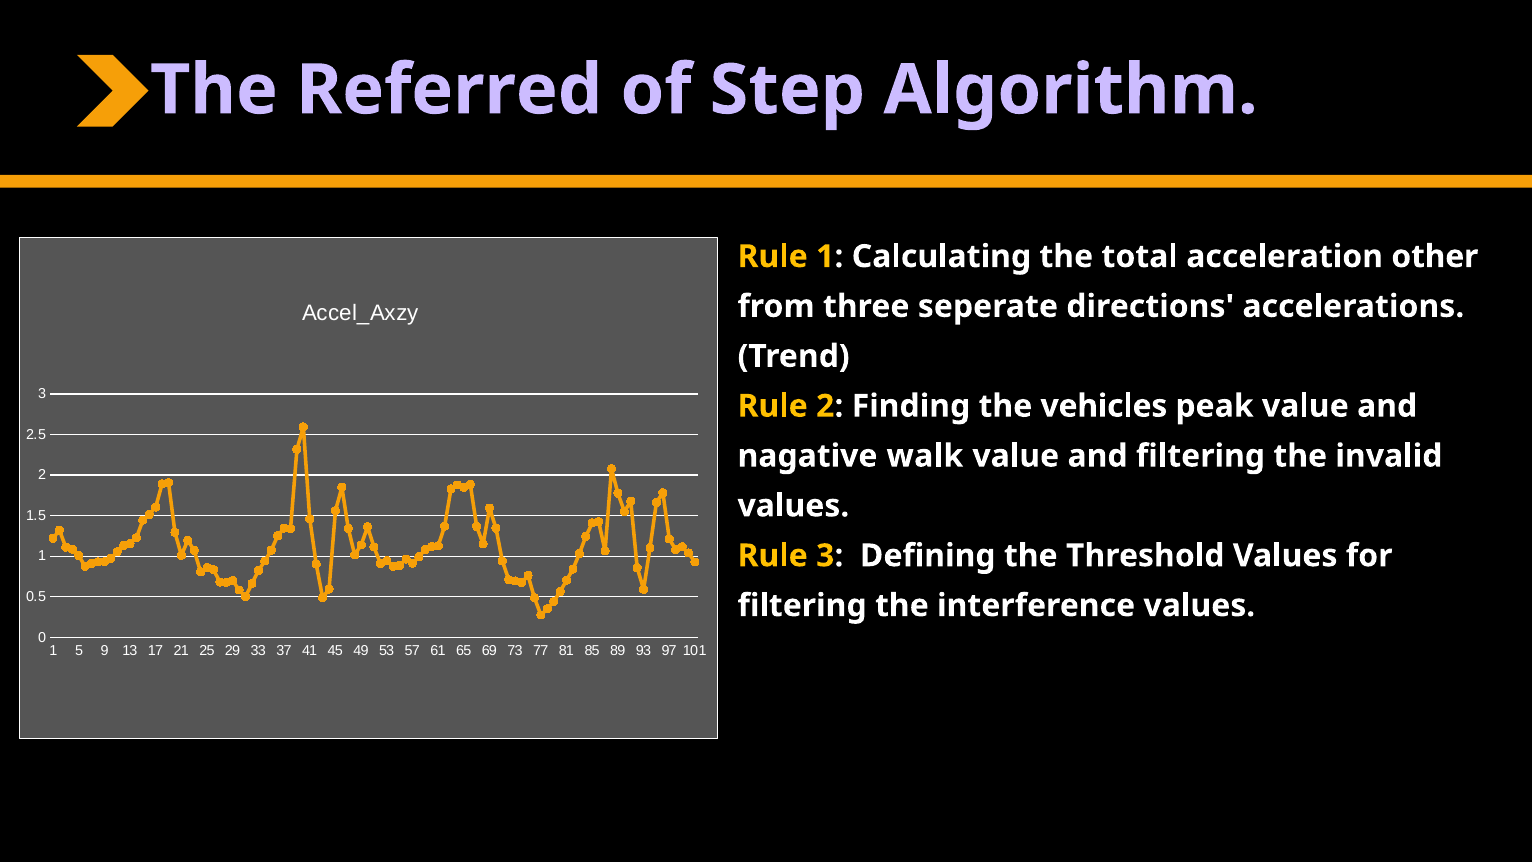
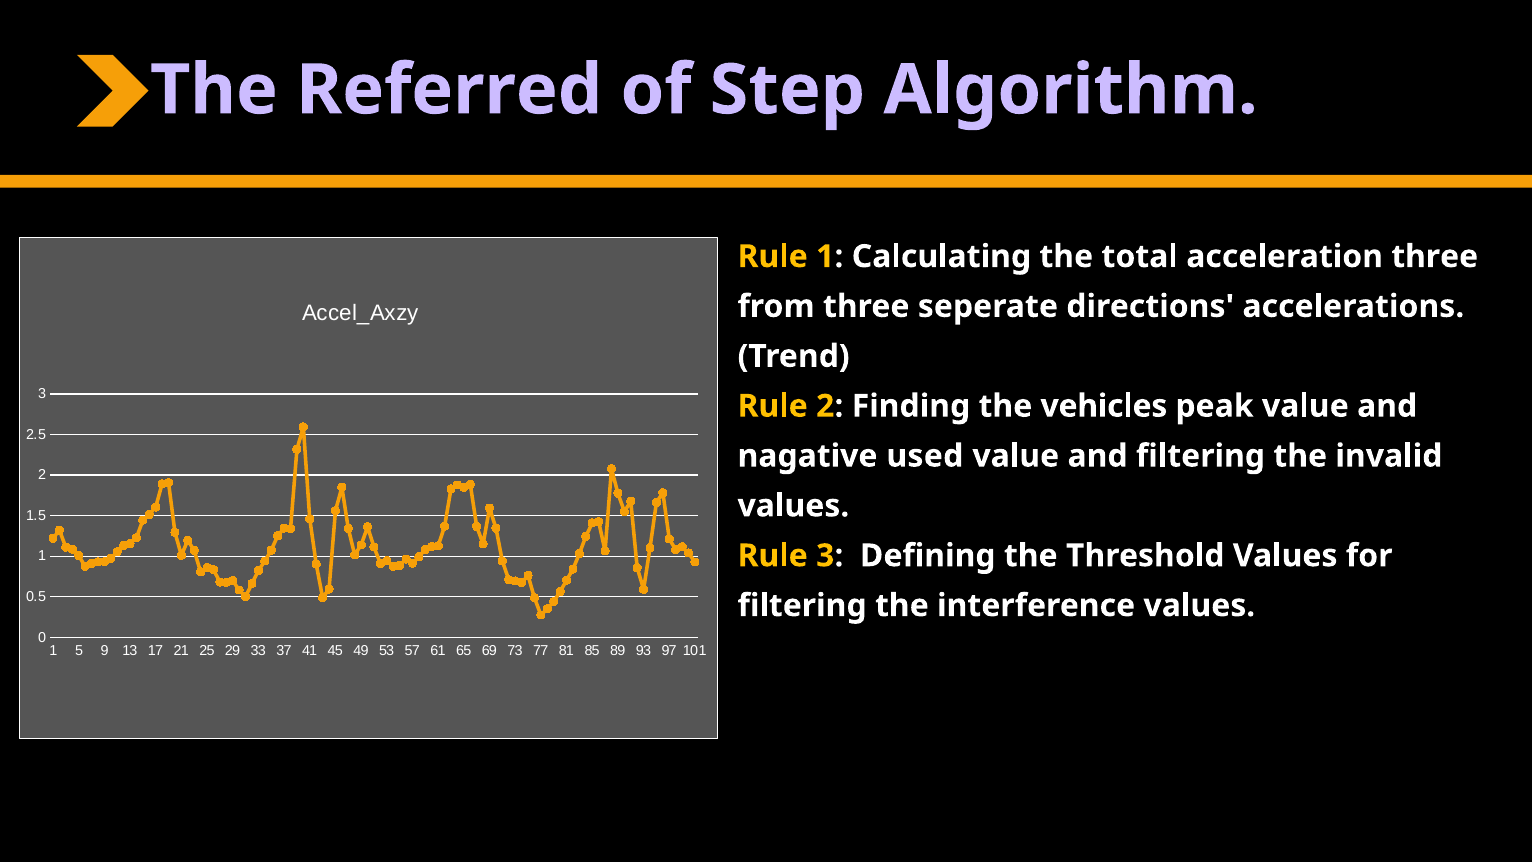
acceleration other: other -> three
walk: walk -> used
